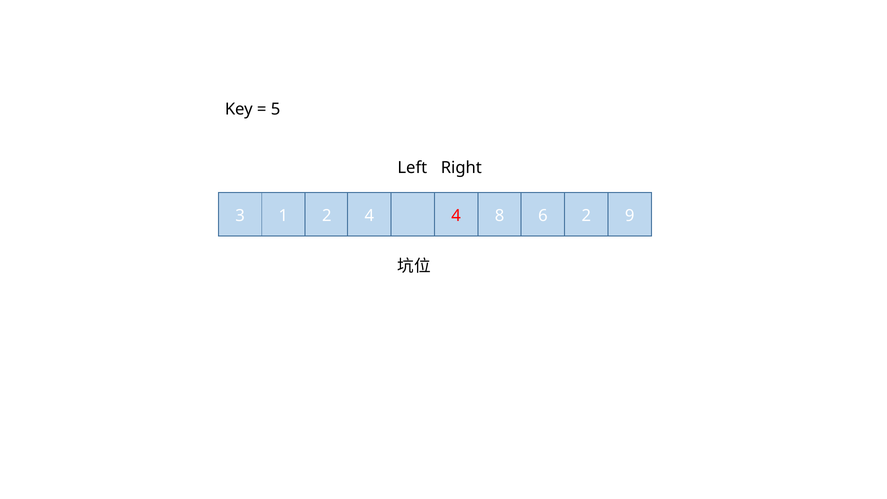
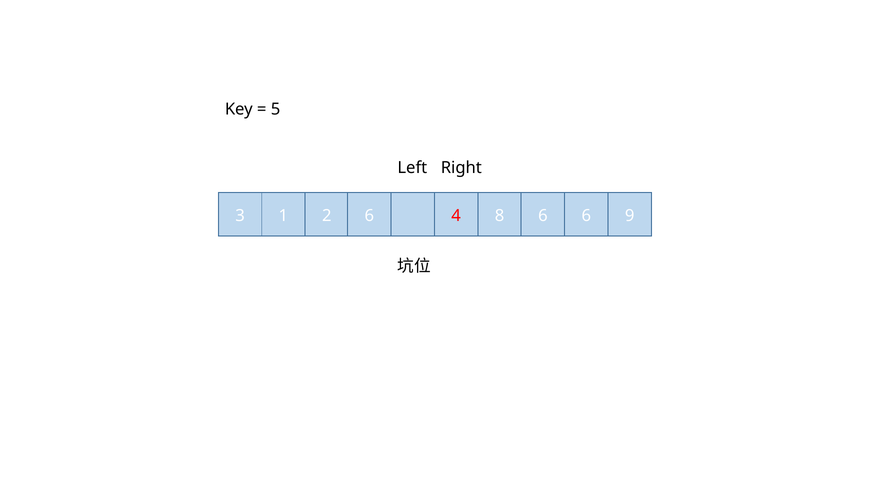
2 4: 4 -> 6
6 2: 2 -> 6
